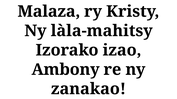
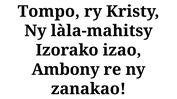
Malaza: Malaza -> Tompo
